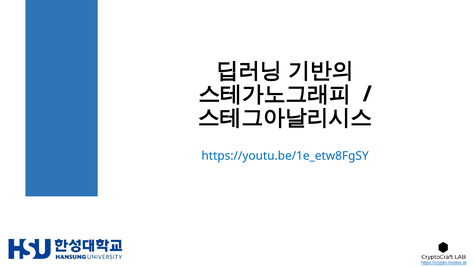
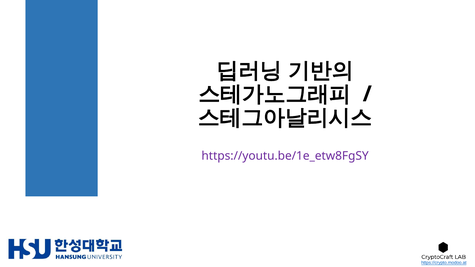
https://youtu.be/1e_etw8FgSY colour: blue -> purple
